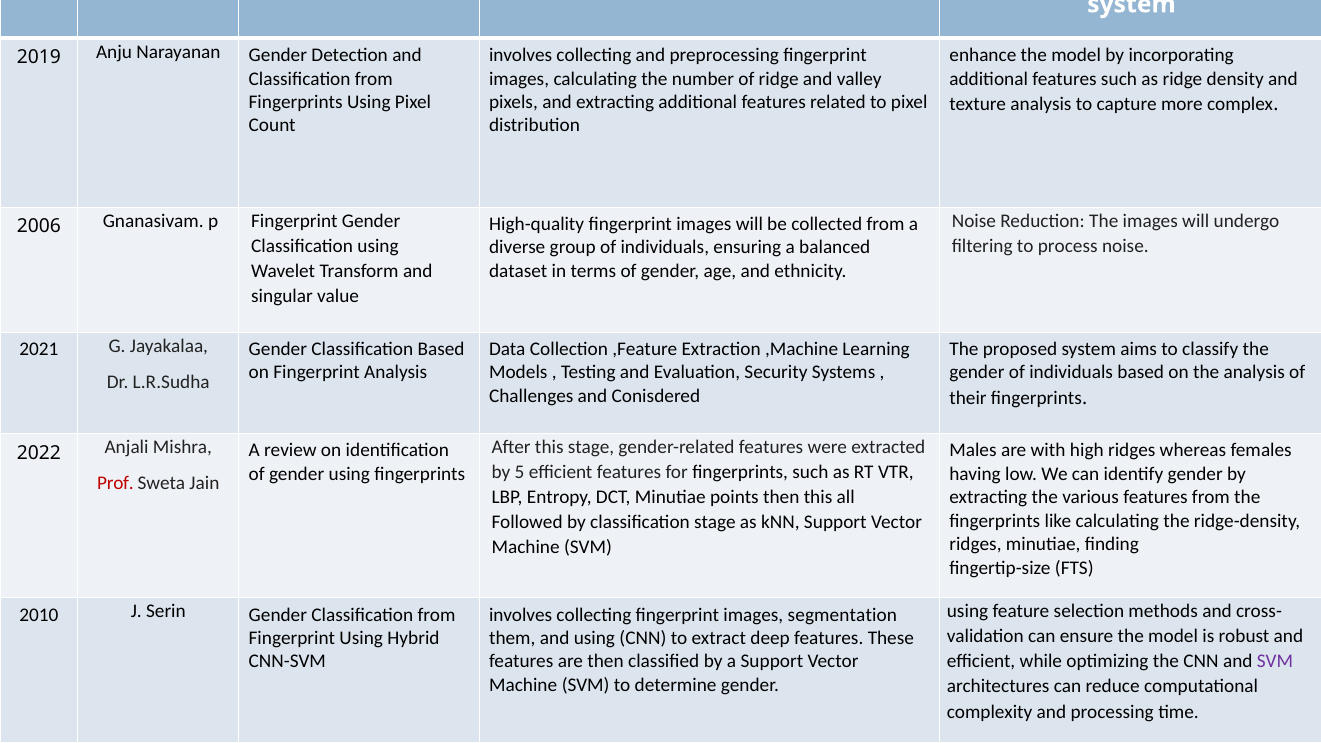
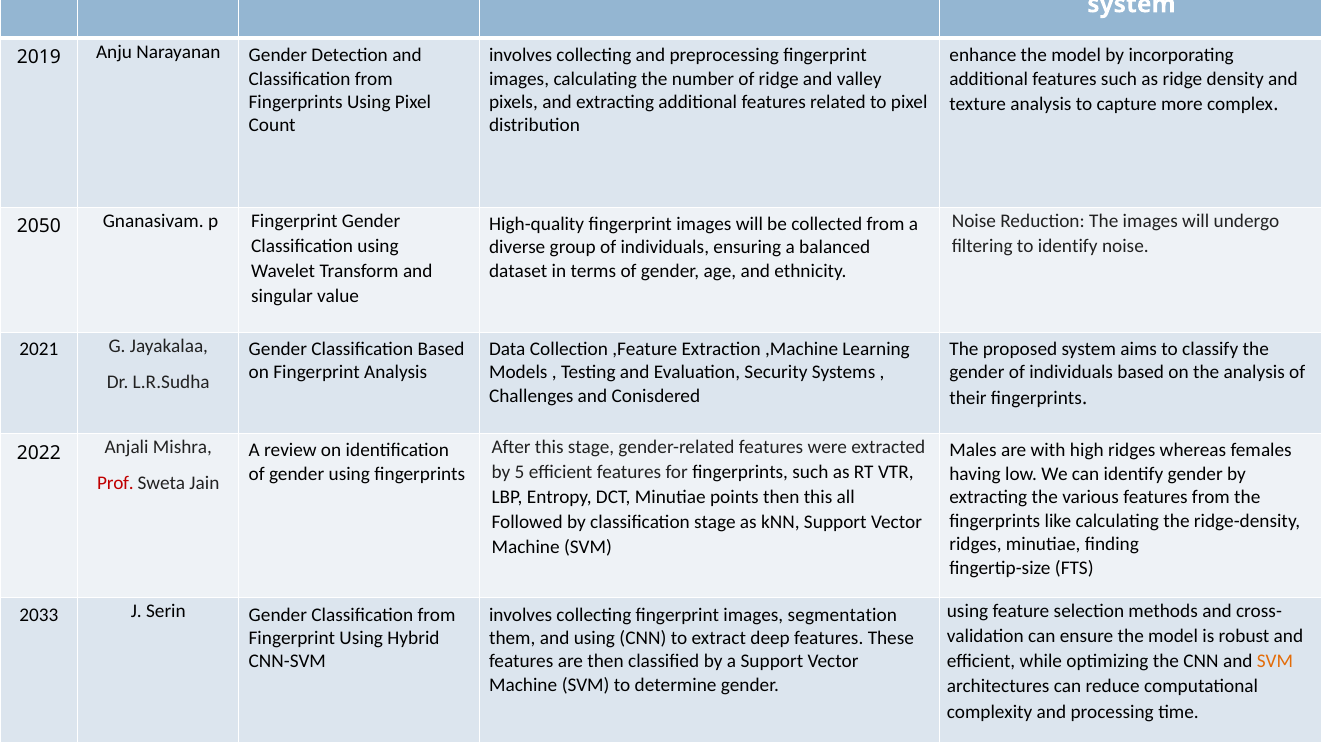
2006: 2006 -> 2050
to process: process -> identify
2010: 2010 -> 2033
SVM at (1275, 662) colour: purple -> orange
